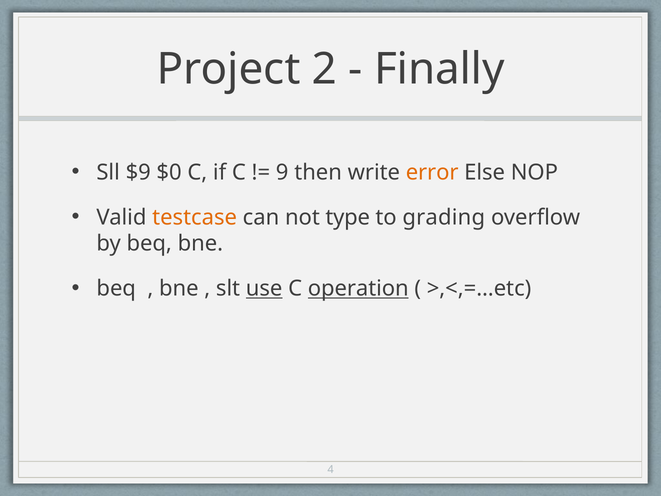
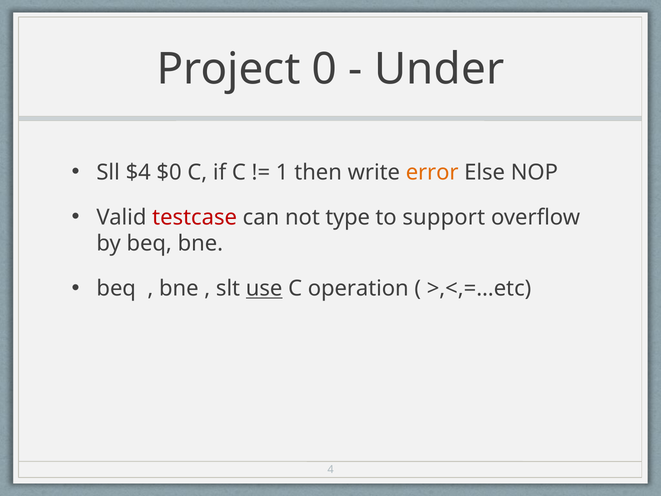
2: 2 -> 0
Finally: Finally -> Under
$9: $9 -> $4
9: 9 -> 1
testcase colour: orange -> red
grading: grading -> support
operation underline: present -> none
